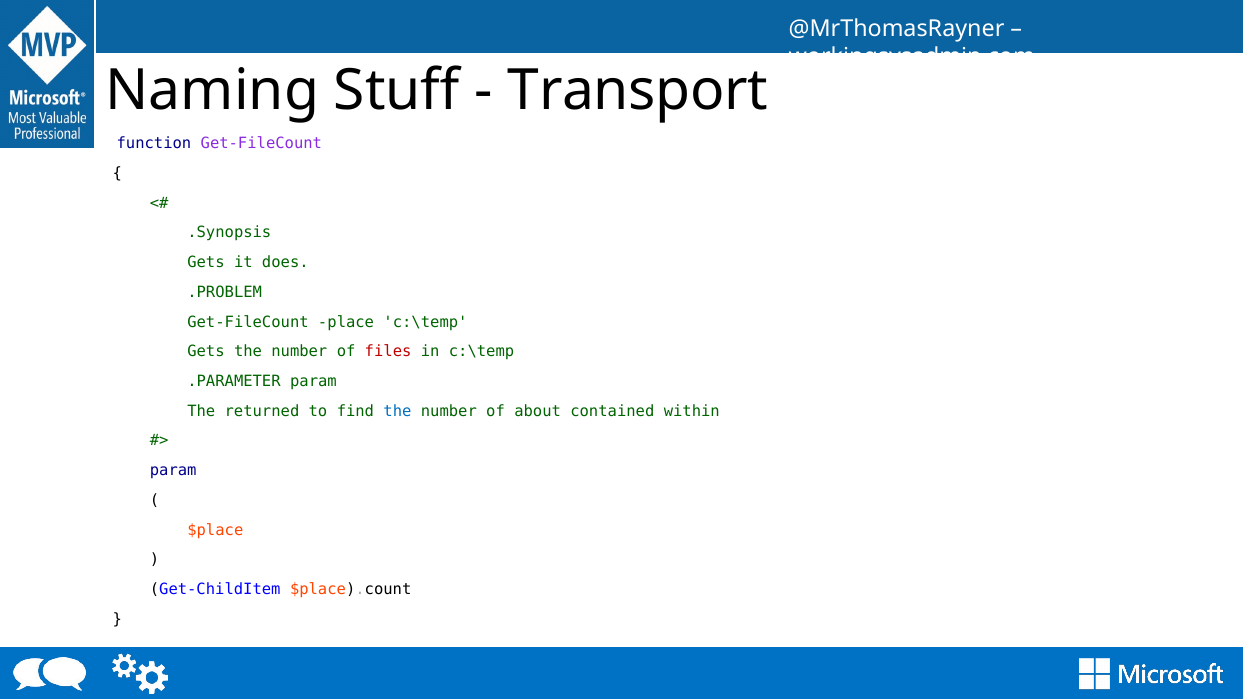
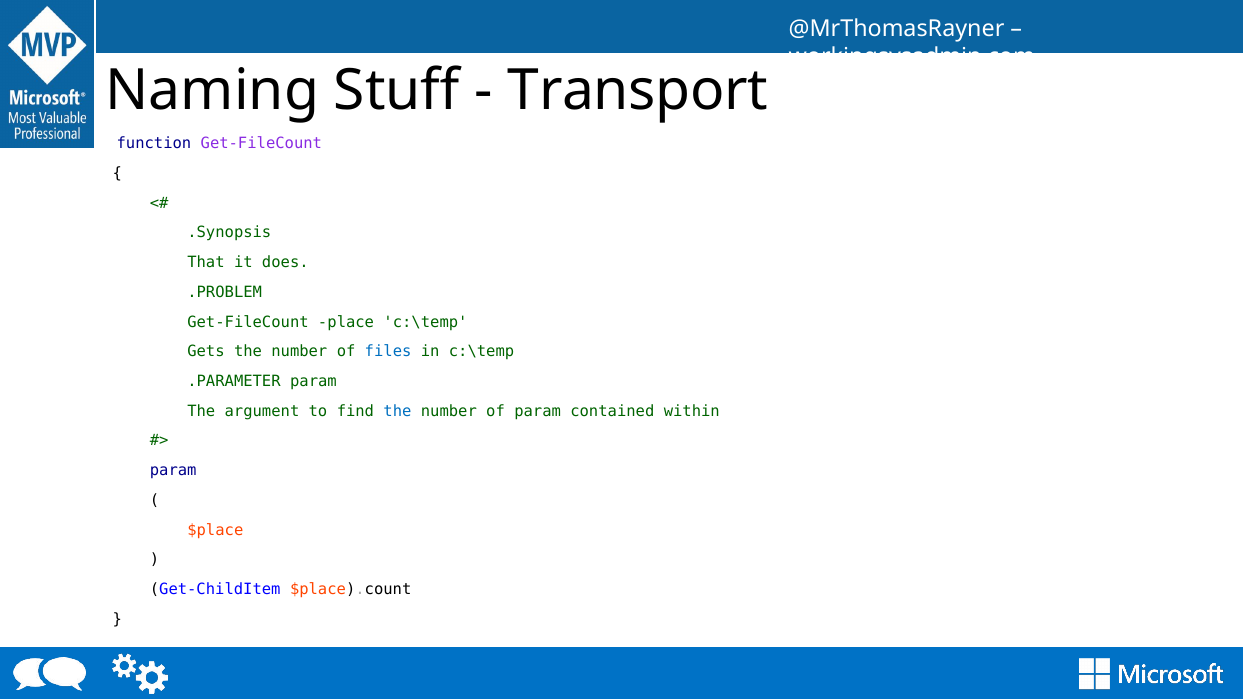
Gets at (206, 263): Gets -> That
files colour: red -> blue
returned: returned -> argument
of about: about -> param
